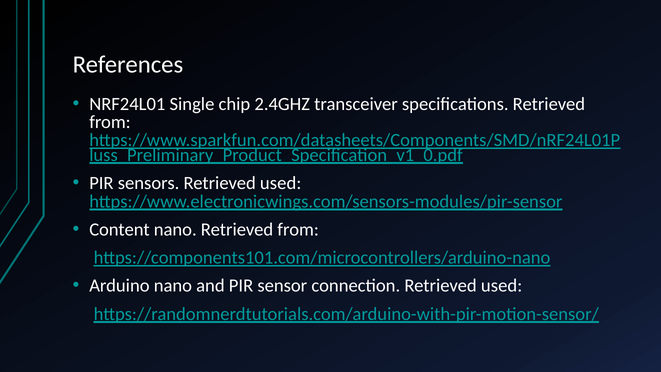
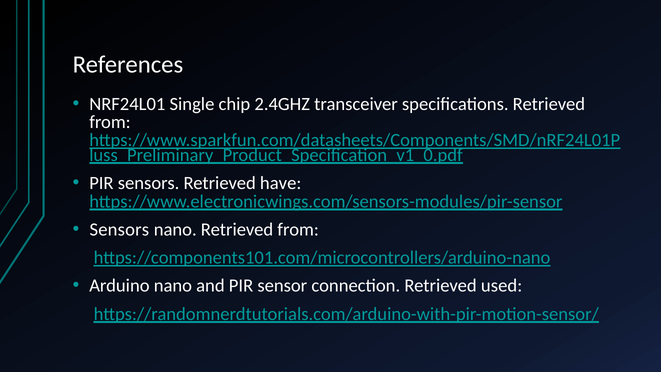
sensors Retrieved used: used -> have
Content at (119, 229): Content -> Sensors
